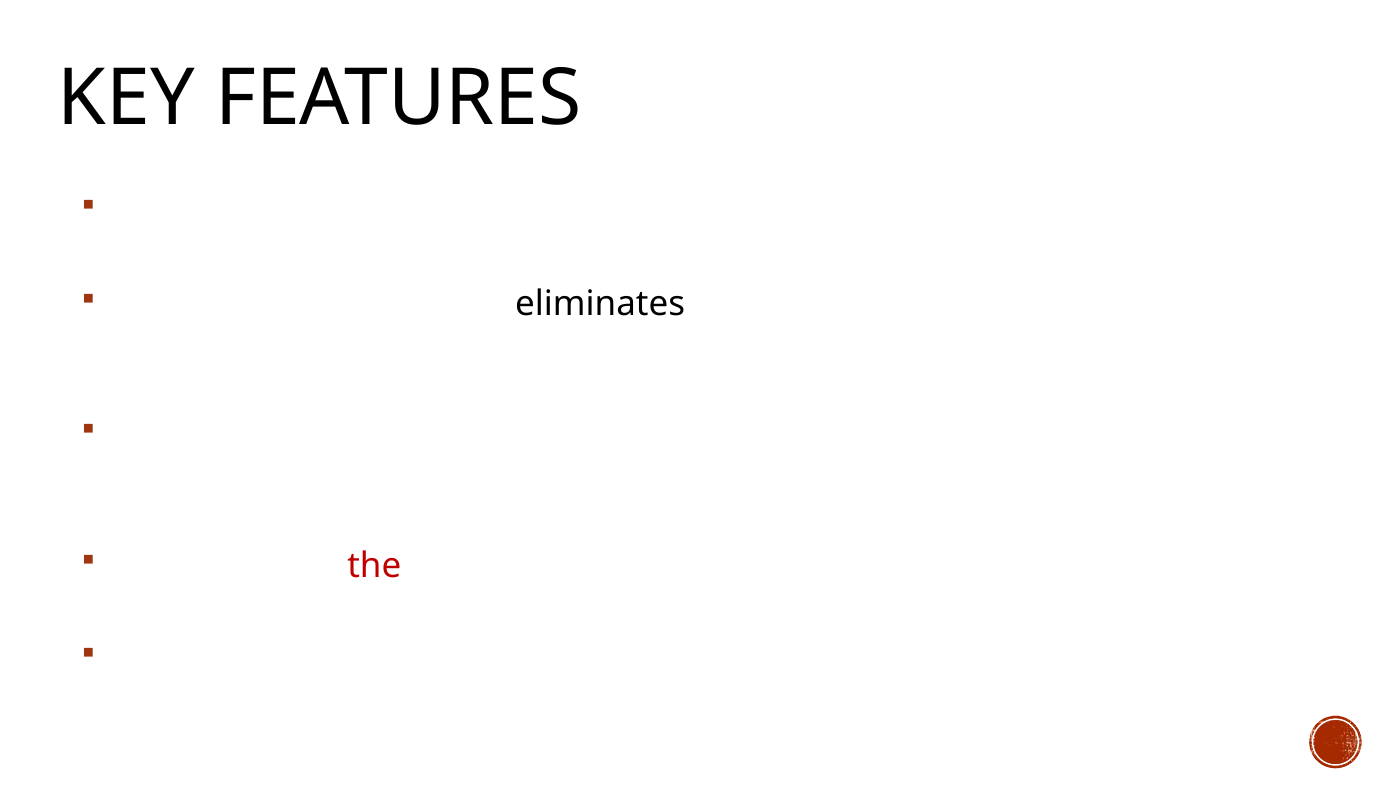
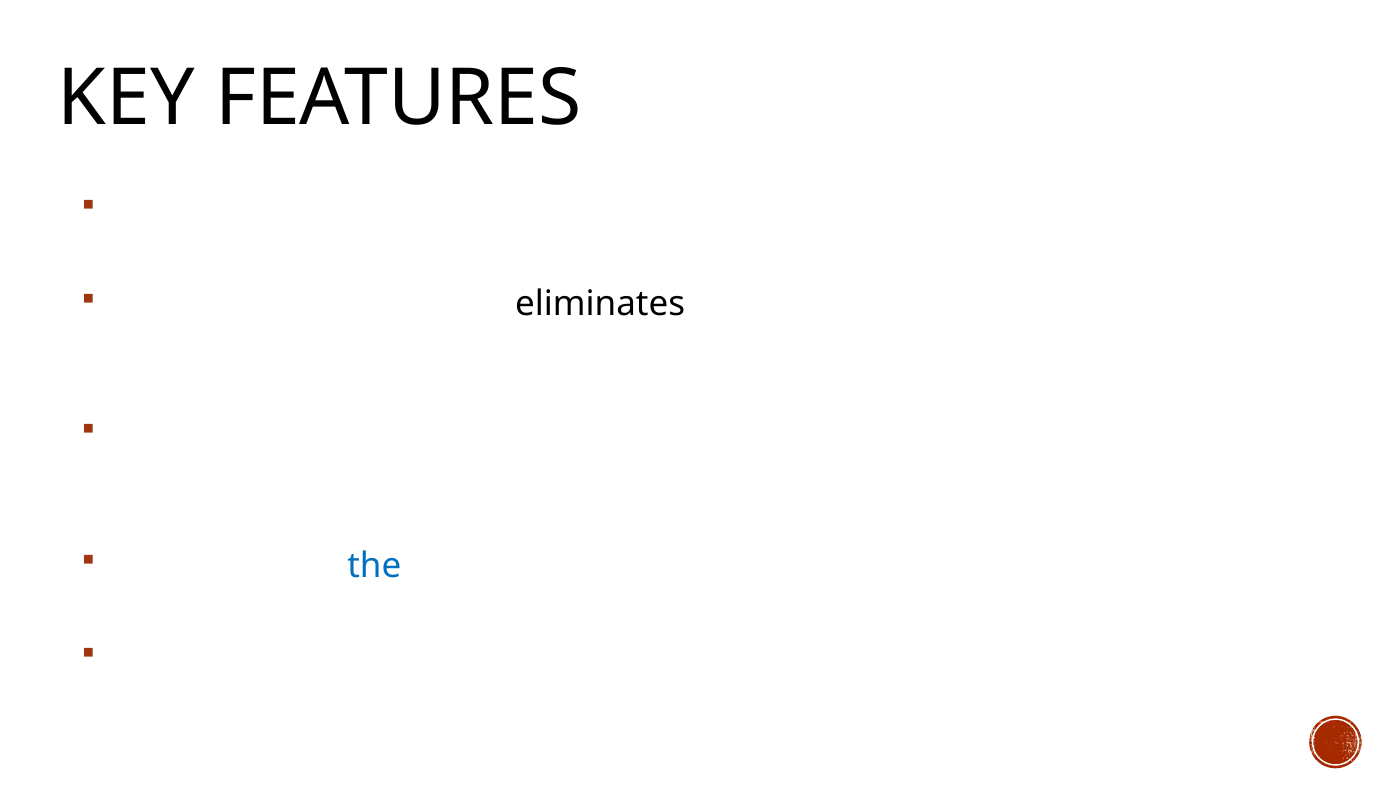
the at (374, 565) colour: red -> blue
